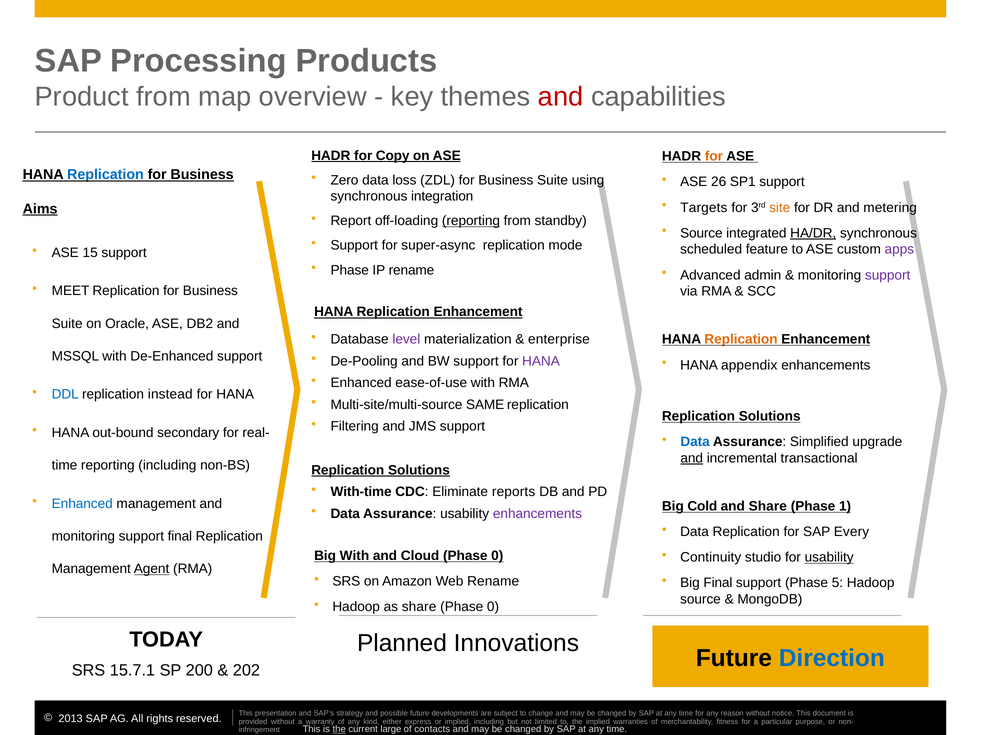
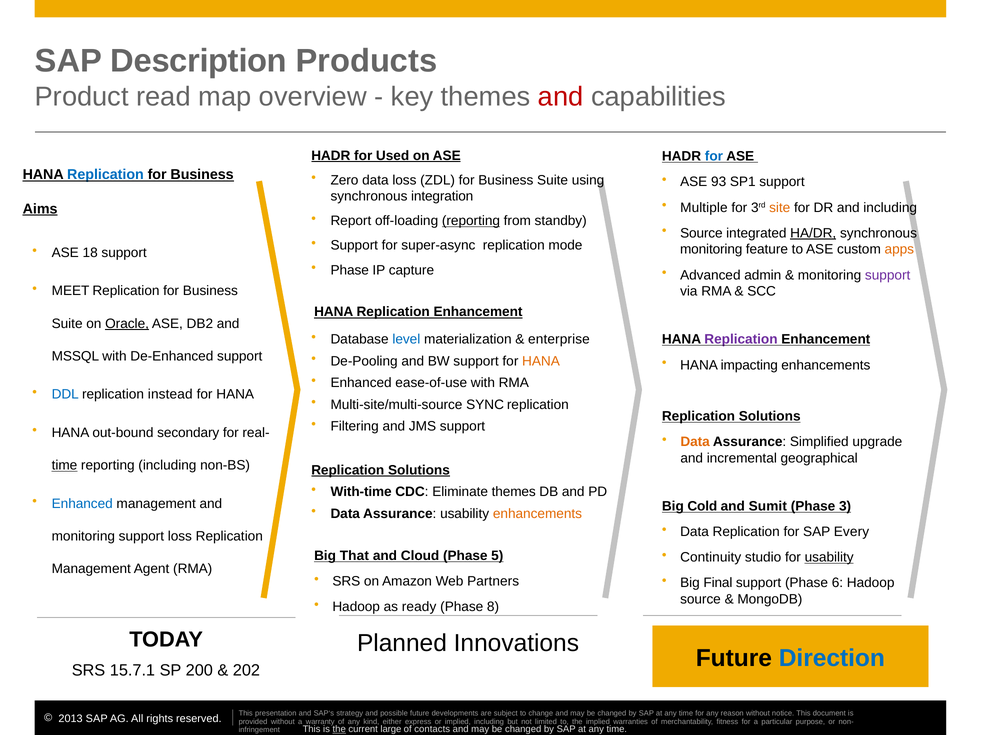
Processing: Processing -> Description
Product from: from -> read
Copy: Copy -> Used
for at (714, 156) colour: orange -> blue
26: 26 -> 93
Targets: Targets -> Multiple
and metering: metering -> including
scheduled at (711, 250): scheduled -> monitoring
apps colour: purple -> orange
15: 15 -> 18
IP rename: rename -> capture
Oracle underline: none -> present
level colour: purple -> blue
Replication at (741, 340) colour: orange -> purple
HANA at (541, 361) colour: purple -> orange
appendix: appendix -> impacting
SAME: SAME -> SYNC
Data at (695, 442) colour: blue -> orange
and at (692, 459) underline: present -> none
transactional: transactional -> geographical
time at (64, 466) underline: none -> present
Eliminate reports: reports -> themes
and Share: Share -> Sumit
1: 1 -> 3
enhancements at (537, 514) colour: purple -> orange
support final: final -> loss
Big With: With -> That
Cloud Phase 0: 0 -> 5
Agent underline: present -> none
Web Rename: Rename -> Partners
5: 5 -> 6
as share: share -> ready
0 at (493, 607): 0 -> 8
